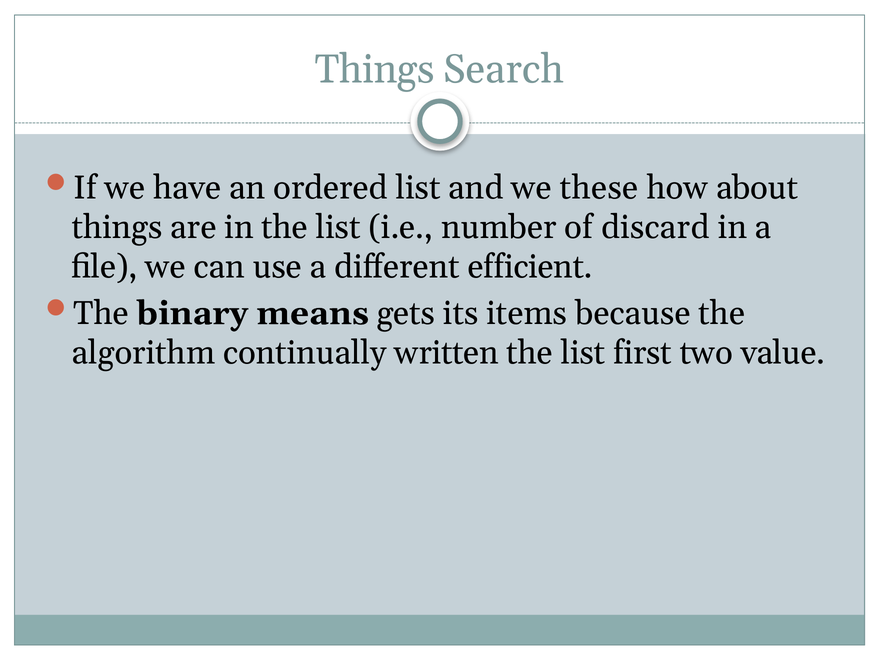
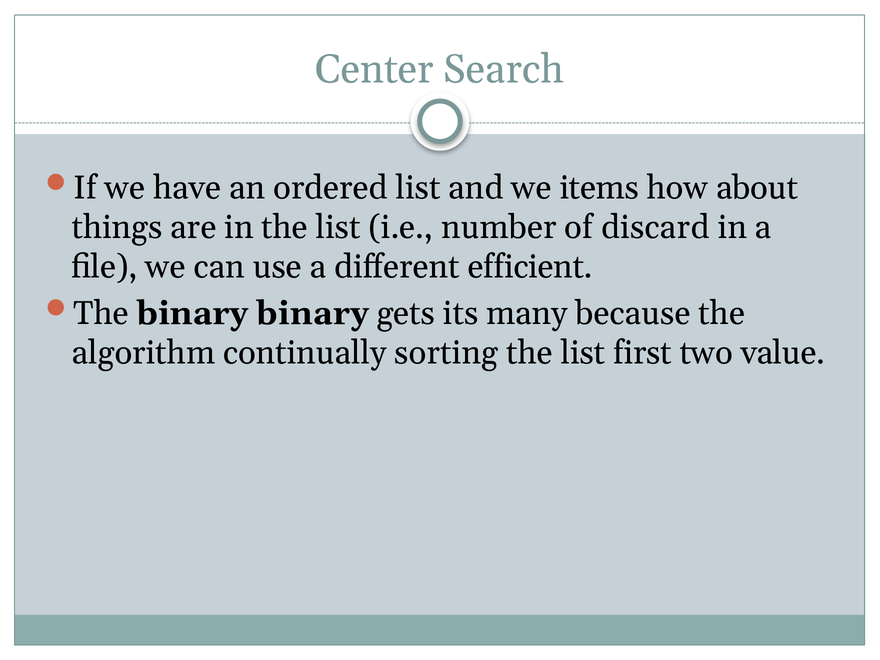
Things at (375, 69): Things -> Center
these: these -> items
binary means: means -> binary
items: items -> many
written: written -> sorting
